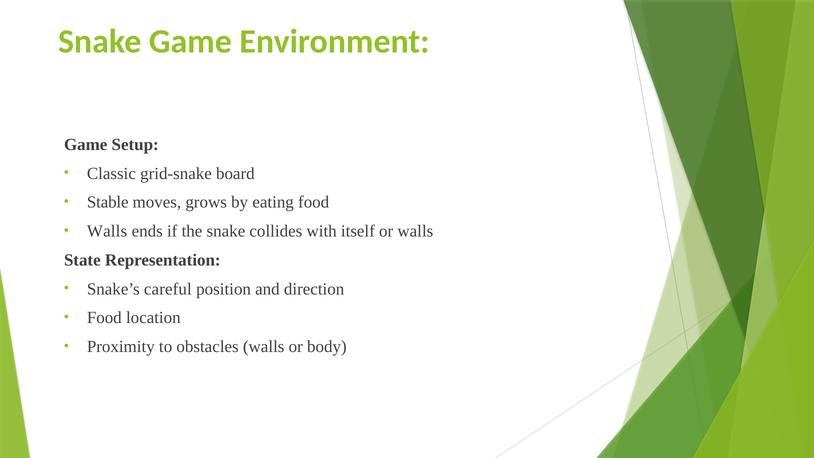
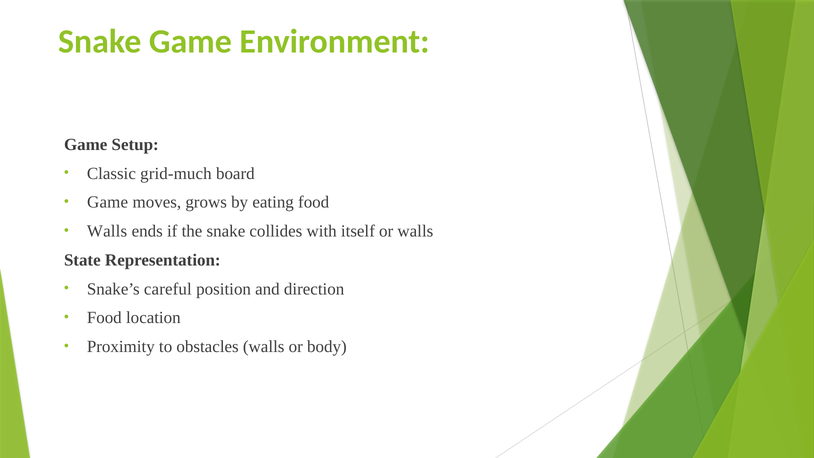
grid-snake: grid-snake -> grid-much
Stable at (108, 202): Stable -> Game
